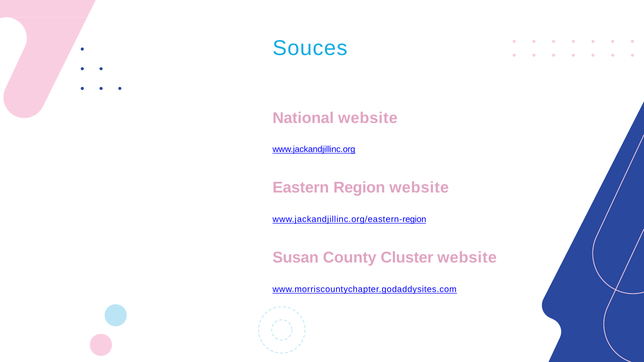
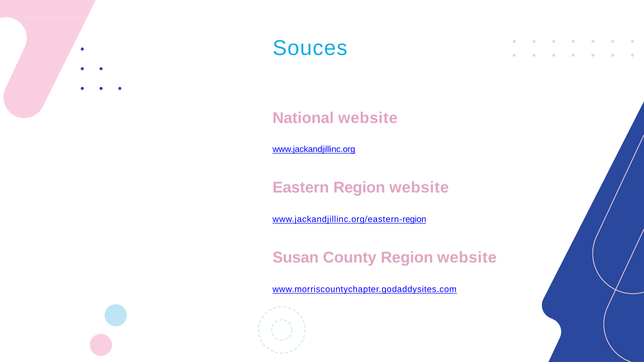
County Cluster: Cluster -> Region
